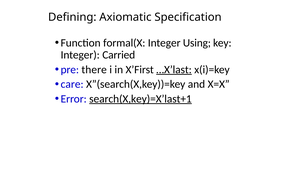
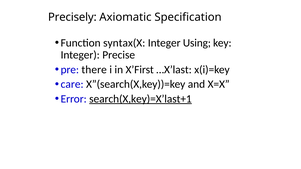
Defining: Defining -> Precisely
formal(X: formal(X -> syntax(X
Carried: Carried -> Precise
…X’last underline: present -> none
